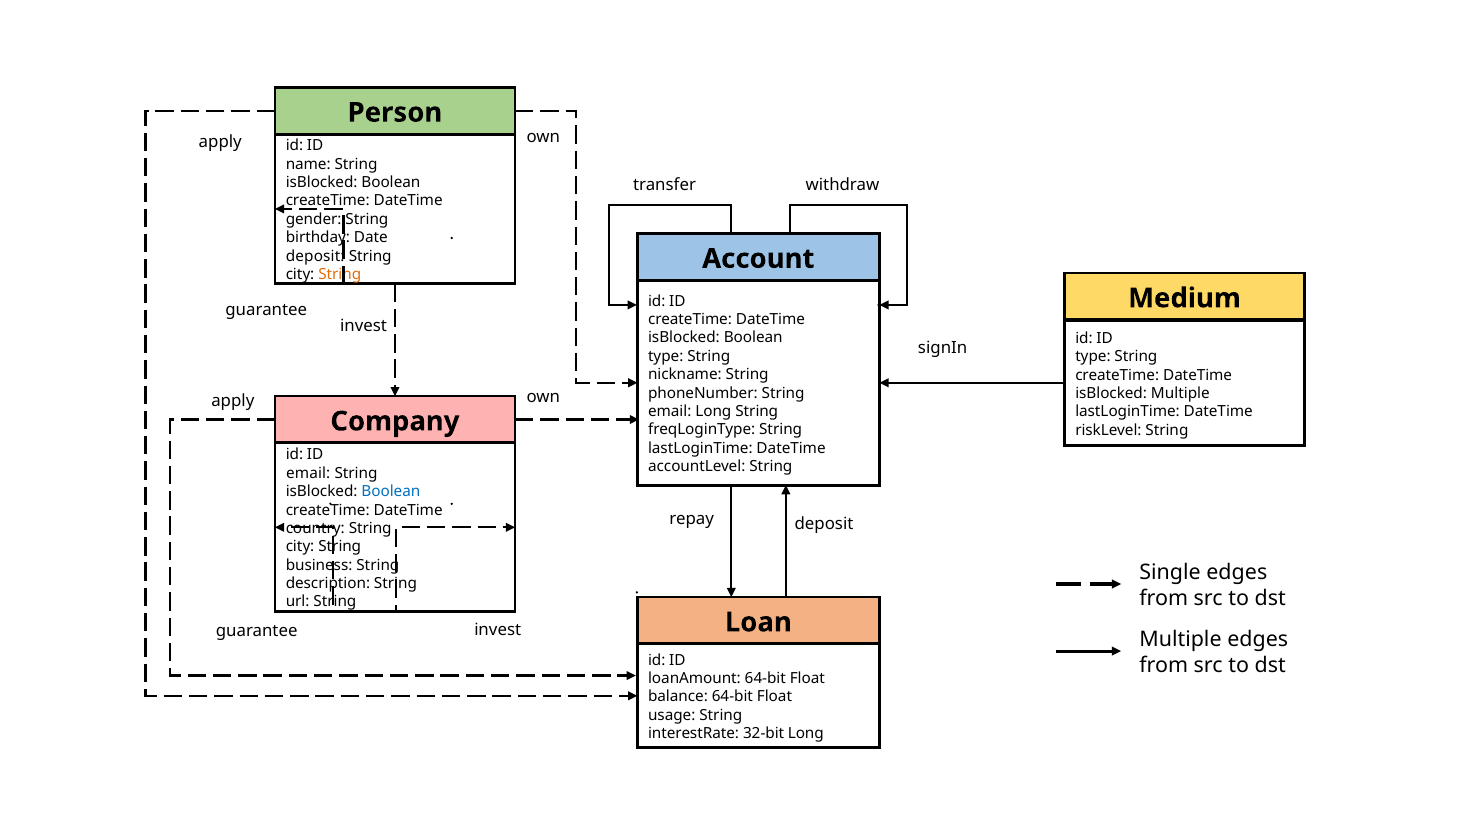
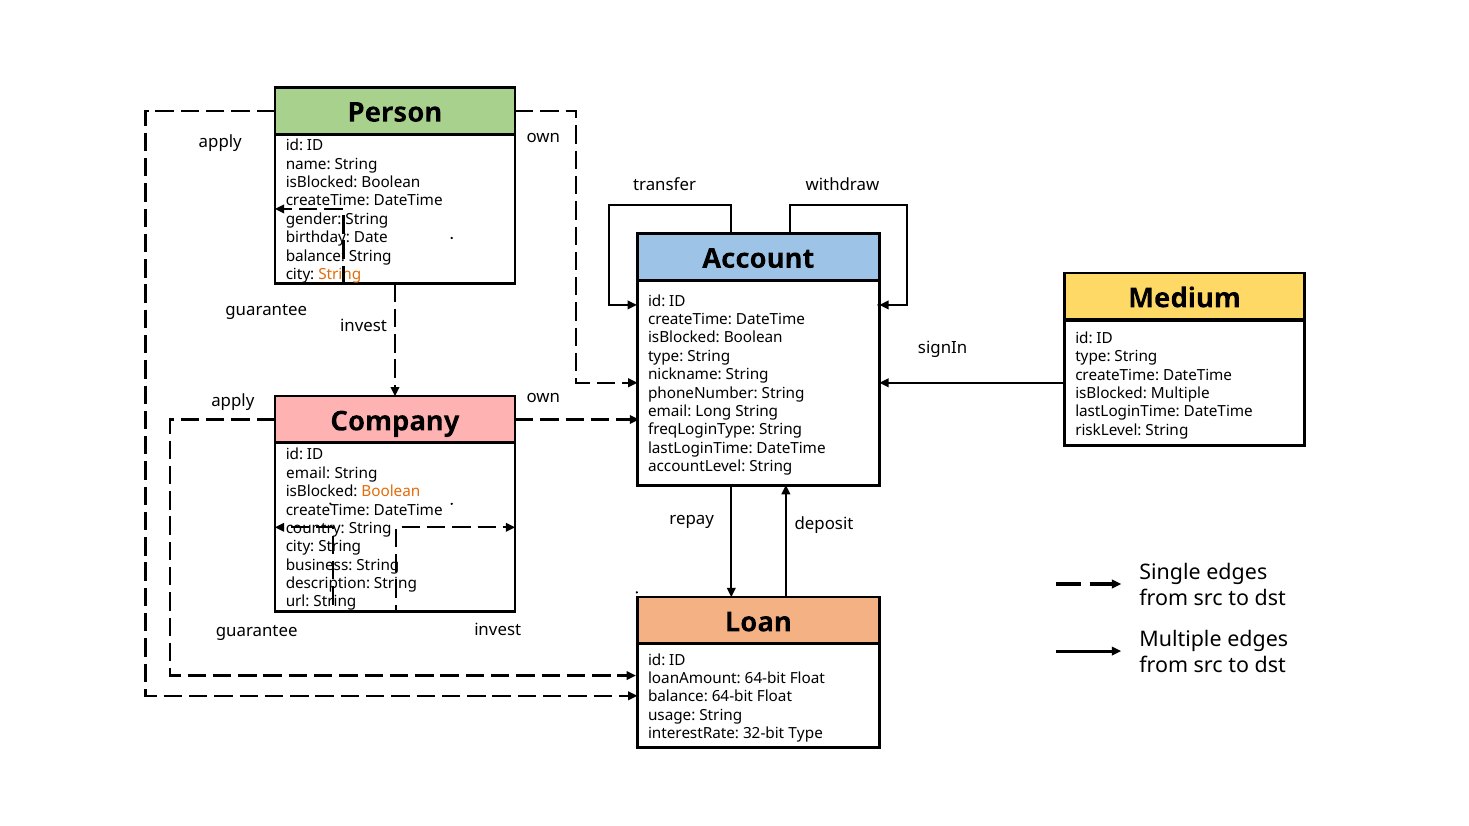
deposit at (315, 256): deposit -> balance
Boolean at (391, 492) colour: blue -> orange
32-bit Long: Long -> Type
